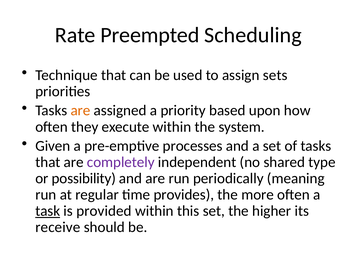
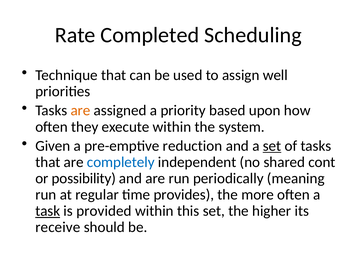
Preempted: Preempted -> Completed
sets: sets -> well
processes: processes -> reduction
set at (272, 146) underline: none -> present
completely colour: purple -> blue
type: type -> cont
